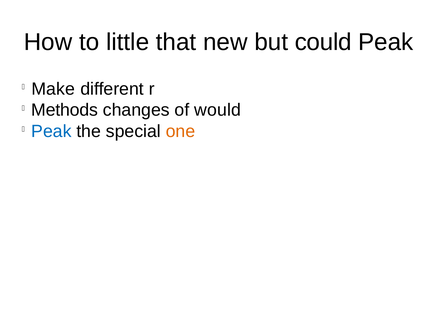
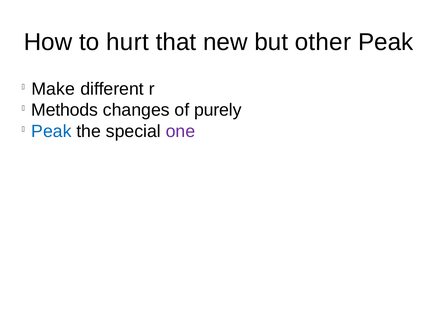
little: little -> hurt
could: could -> other
would: would -> purely
one colour: orange -> purple
